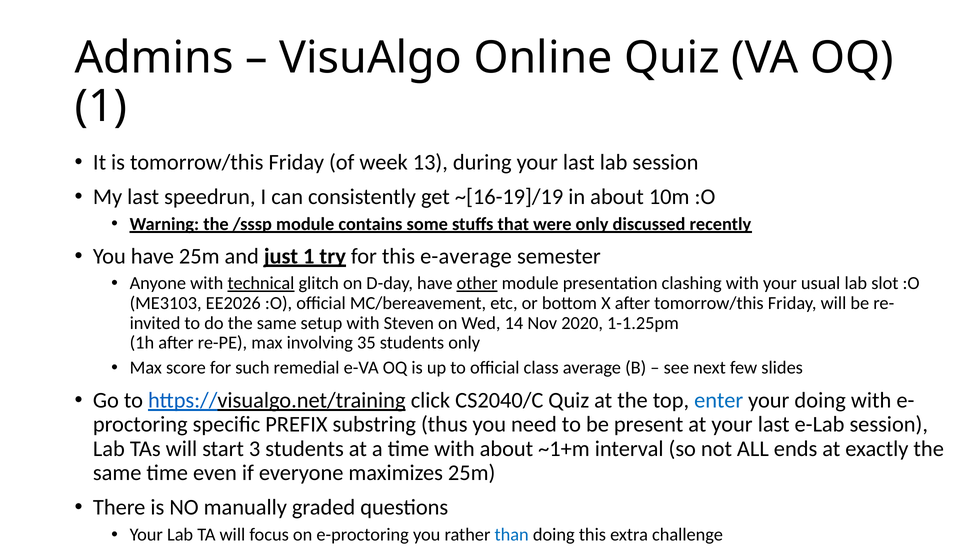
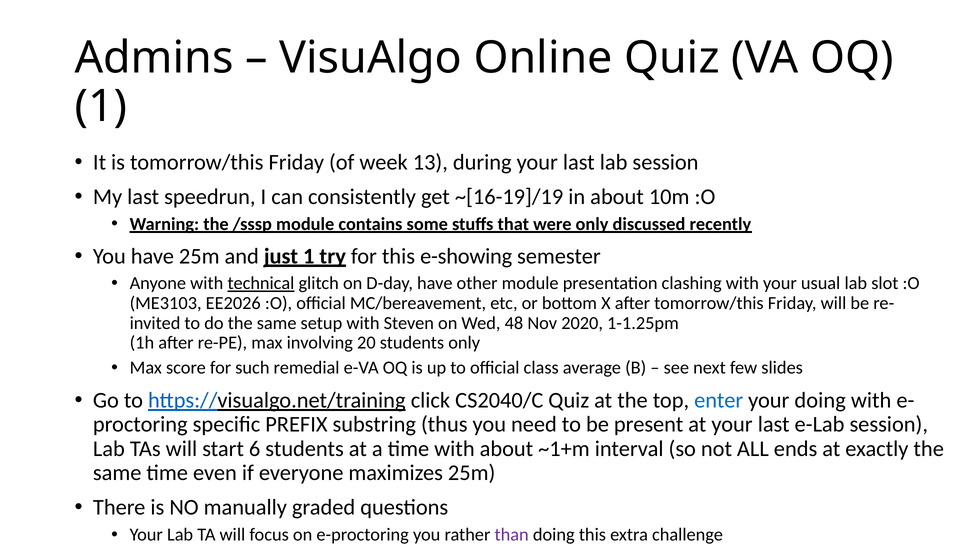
e-average: e-average -> e-showing
other underline: present -> none
14: 14 -> 48
35: 35 -> 20
3: 3 -> 6
than colour: blue -> purple
